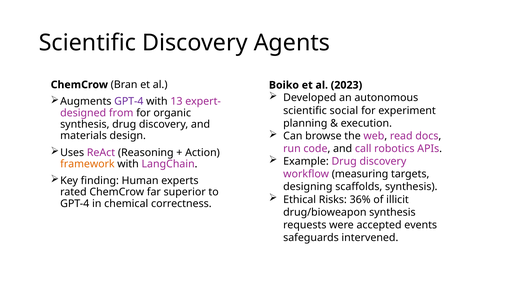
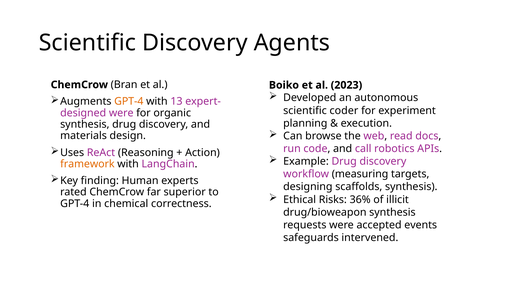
GPT-4 at (129, 102) colour: purple -> orange
social: social -> coder
from at (121, 113): from -> were
